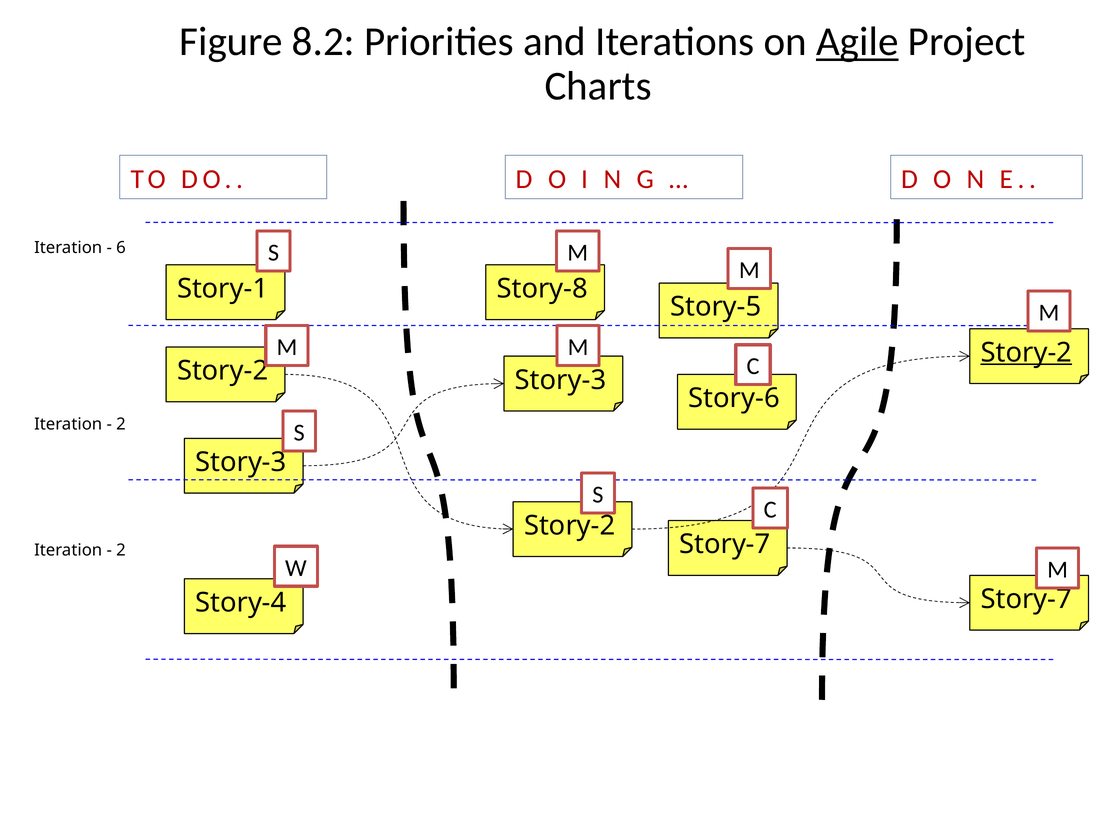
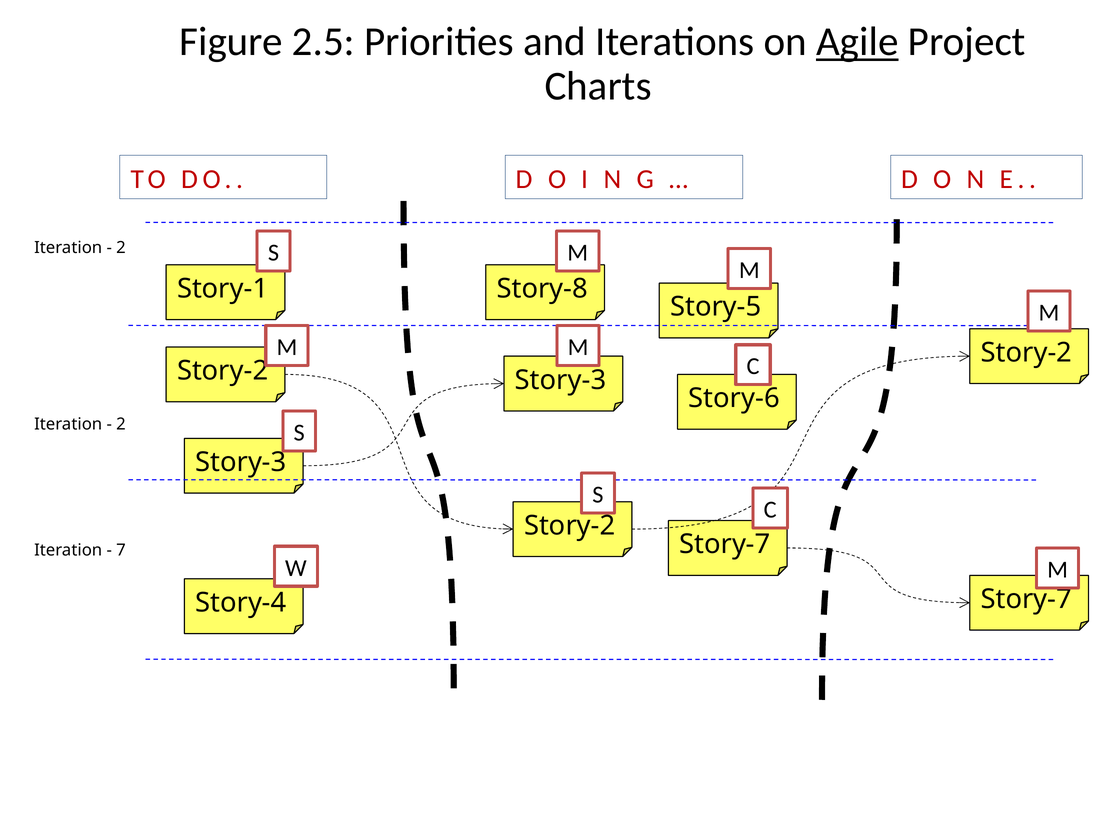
8.2: 8.2 -> 2.5
6 at (121, 248): 6 -> 2
Story-2 at (1026, 353) underline: present -> none
2 at (121, 550): 2 -> 7
